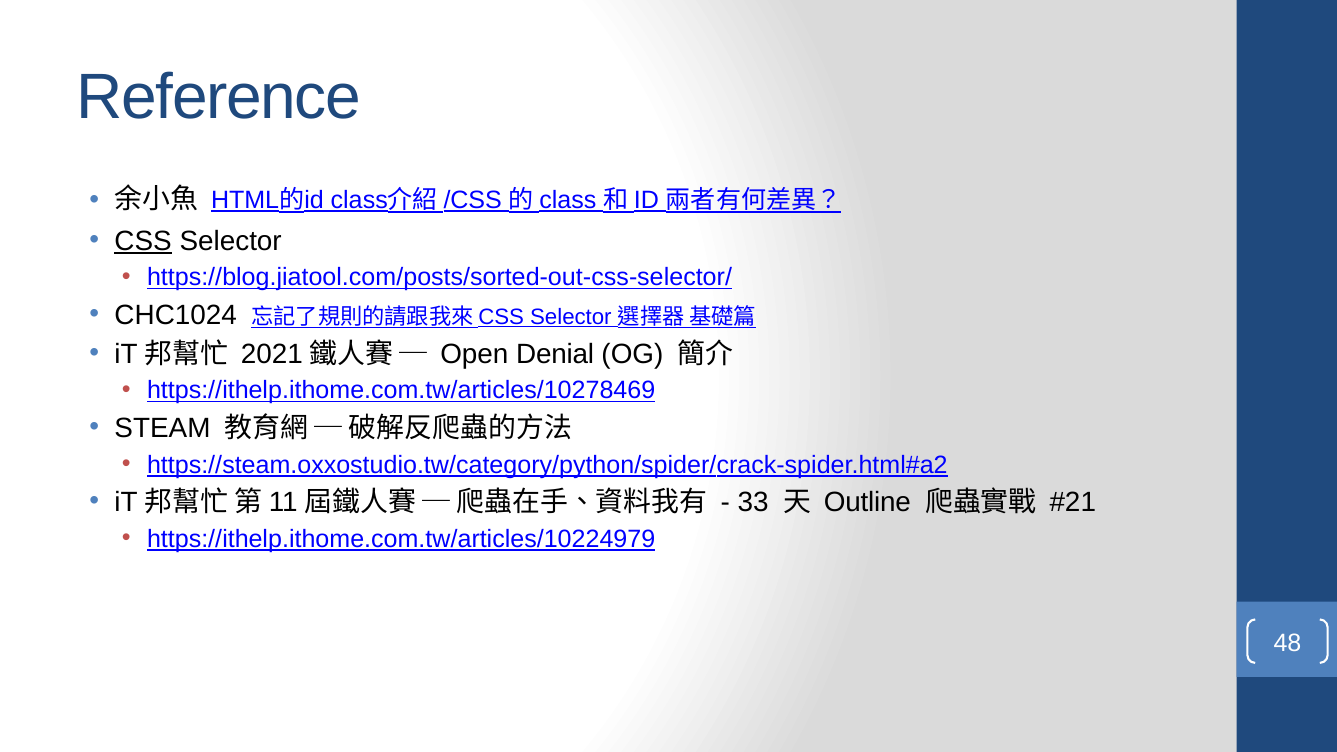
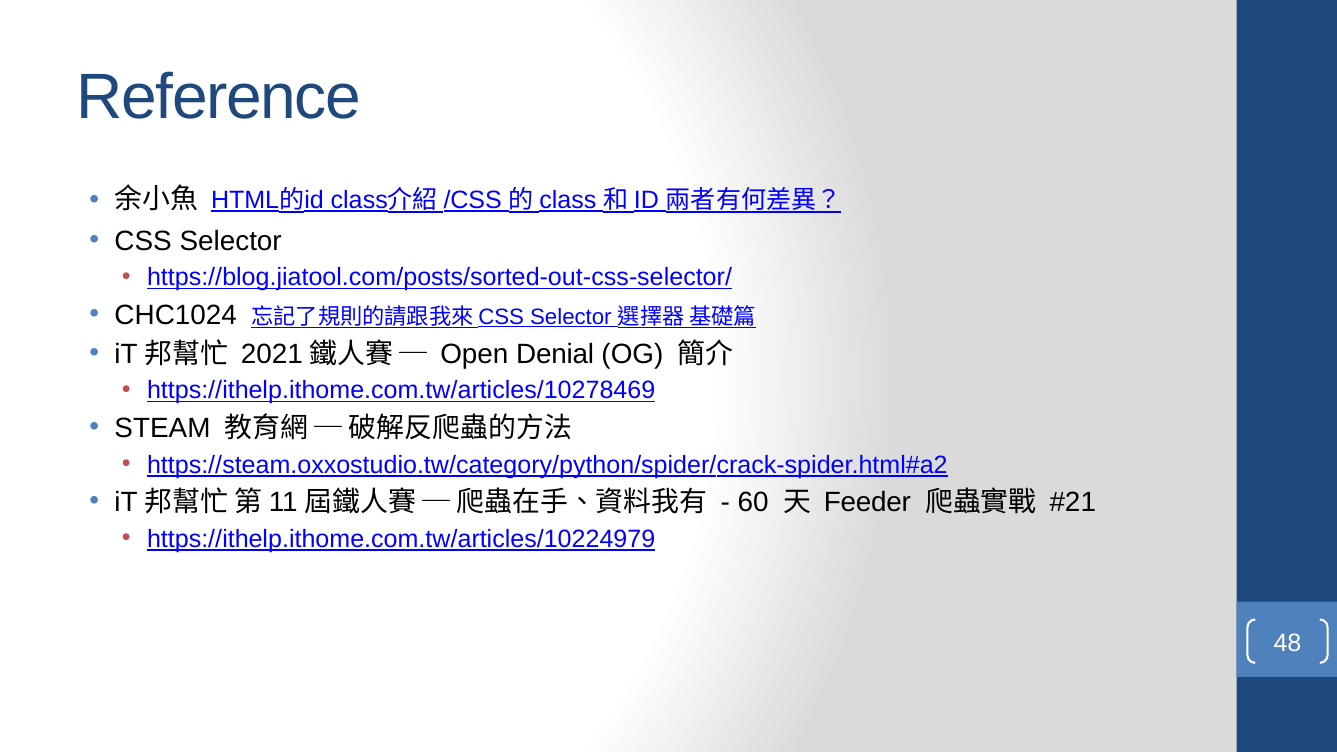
CSS at (143, 241) underline: present -> none
33: 33 -> 60
Outline: Outline -> Feeder
